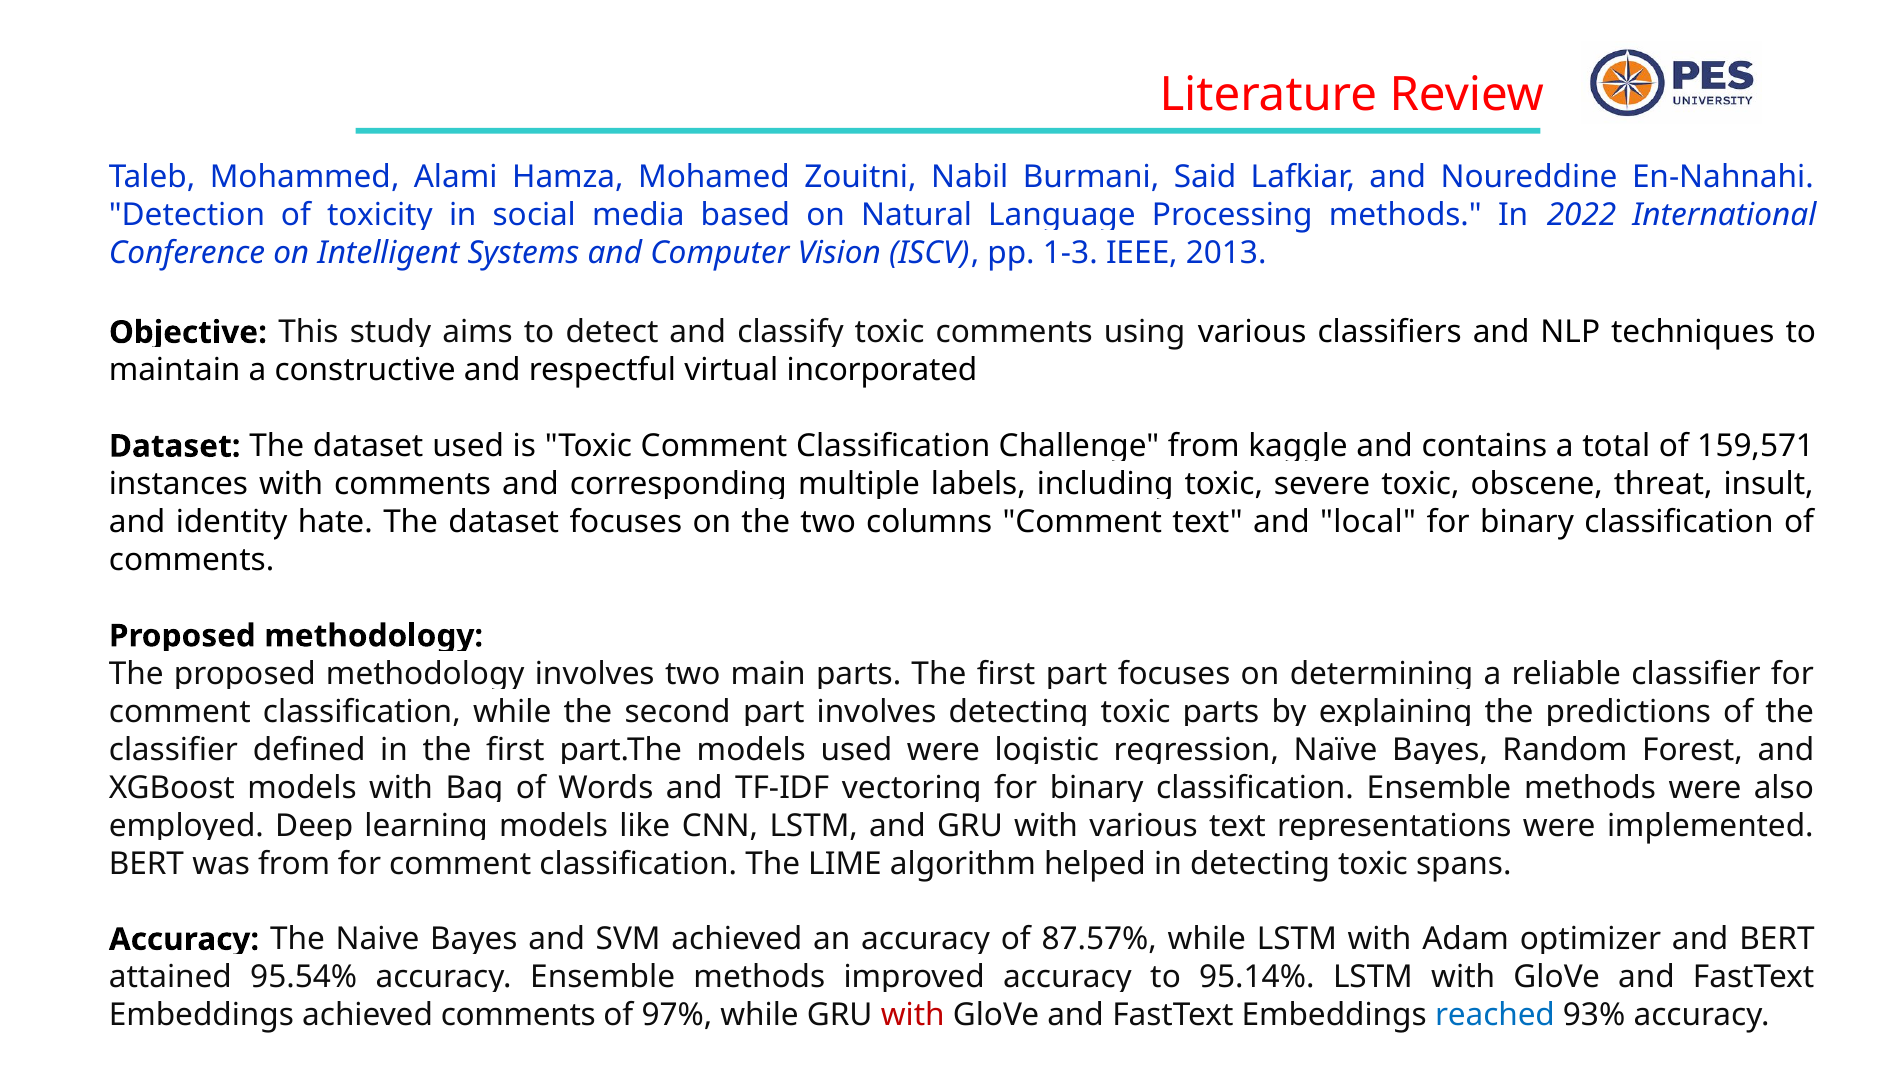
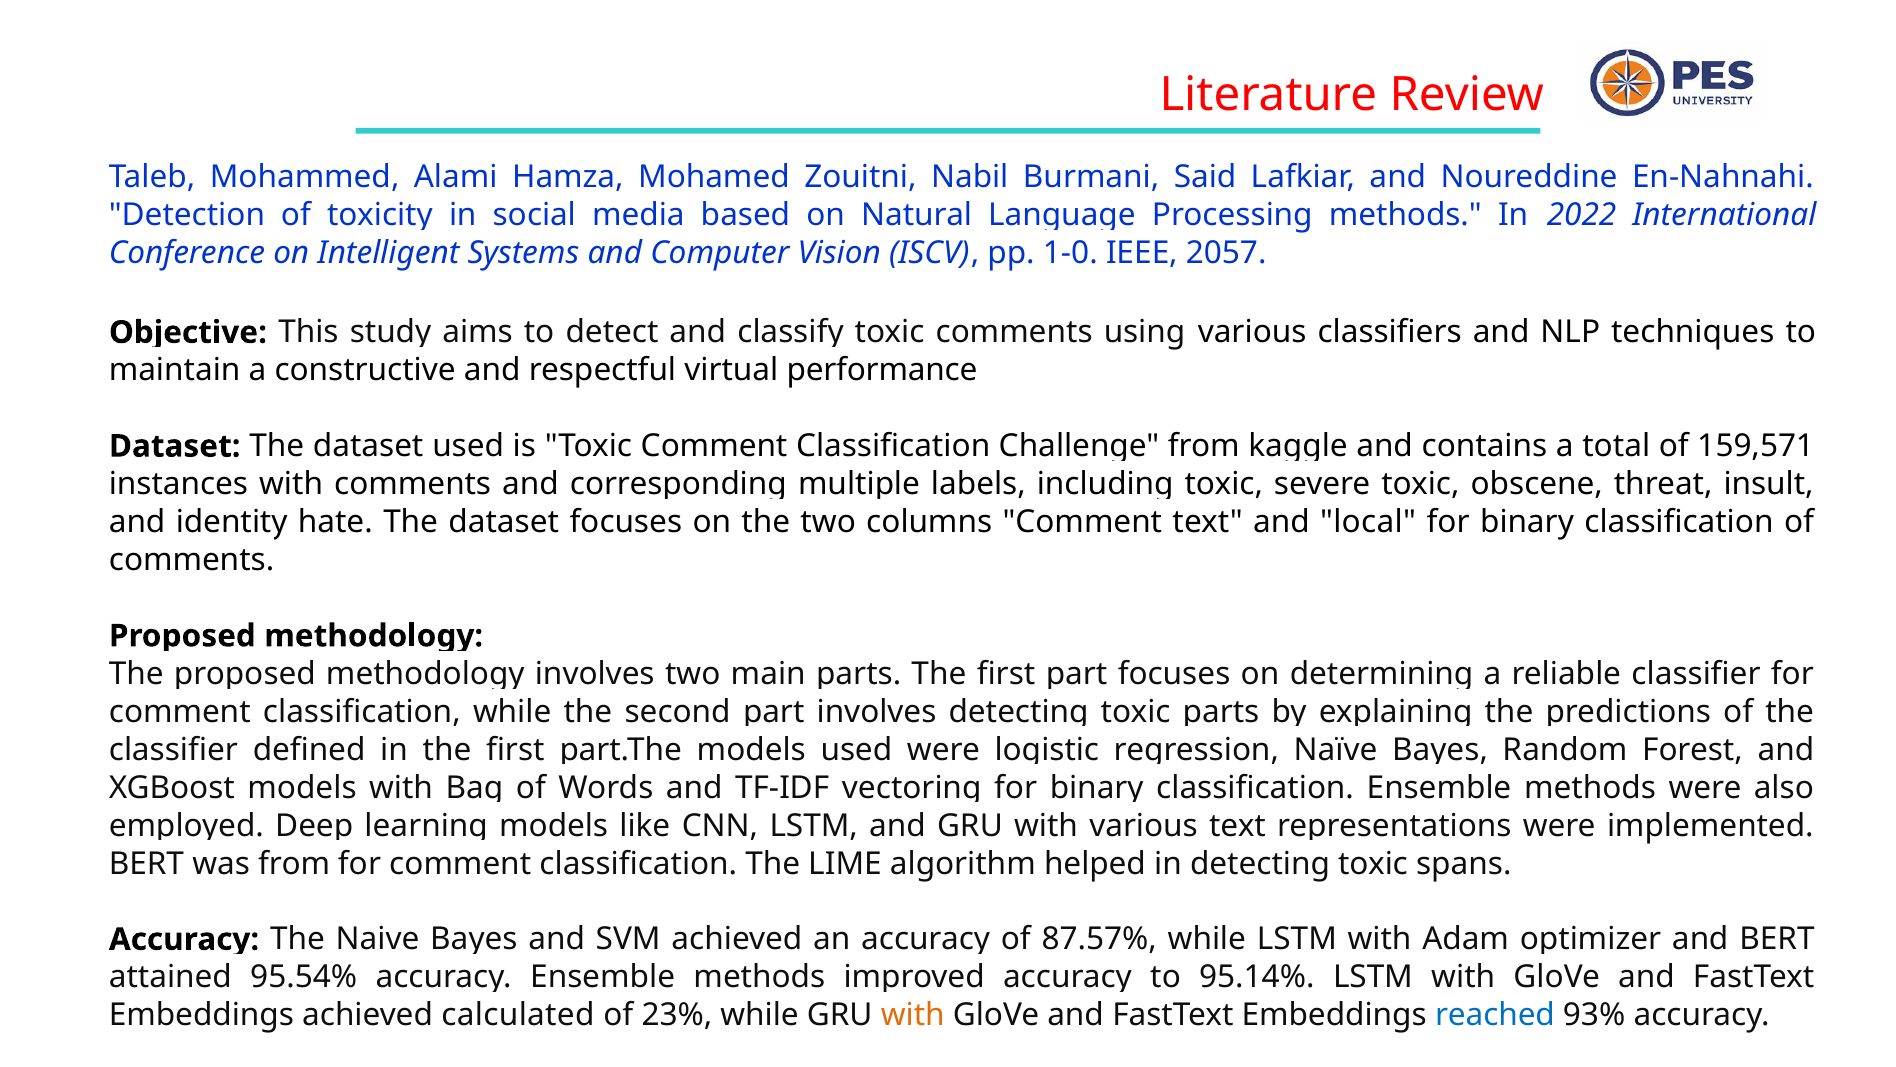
1-3: 1-3 -> 1-0
2013: 2013 -> 2057
incorporated: incorporated -> performance
achieved comments: comments -> calculated
97%: 97% -> 23%
with at (913, 1015) colour: red -> orange
